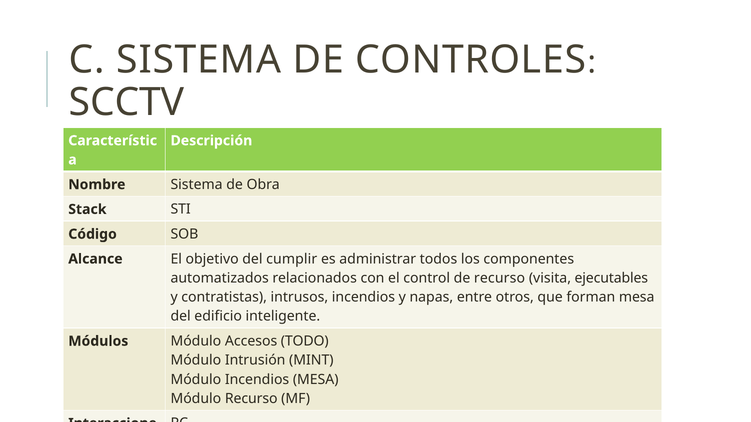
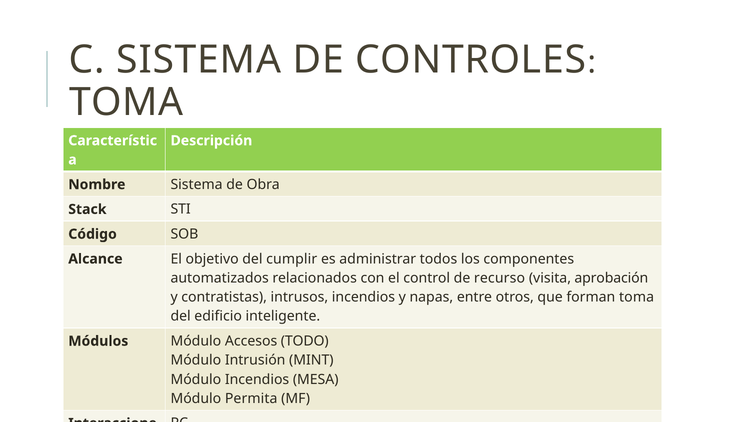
SCCTV at (126, 103): SCCTV -> TOMA
ejecutables: ejecutables -> aprobación
forman mesa: mesa -> toma
Módulo Recurso: Recurso -> Permita
